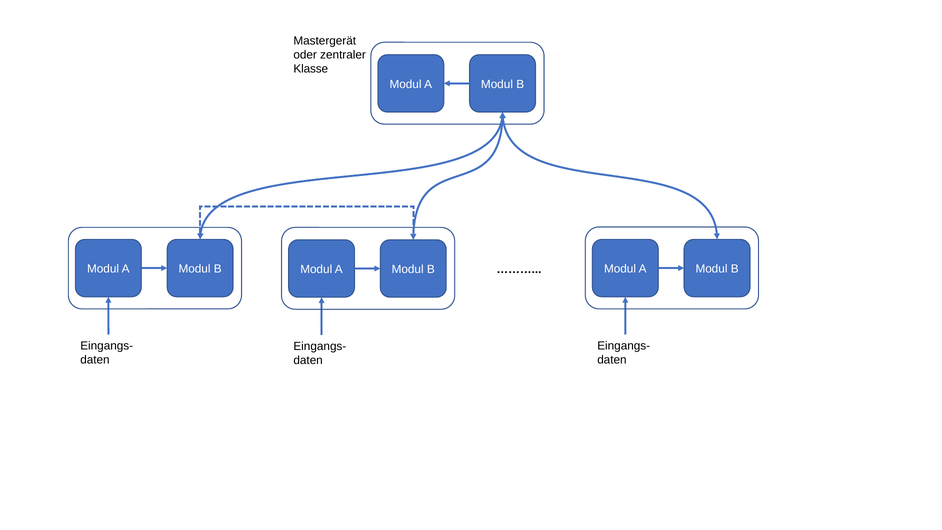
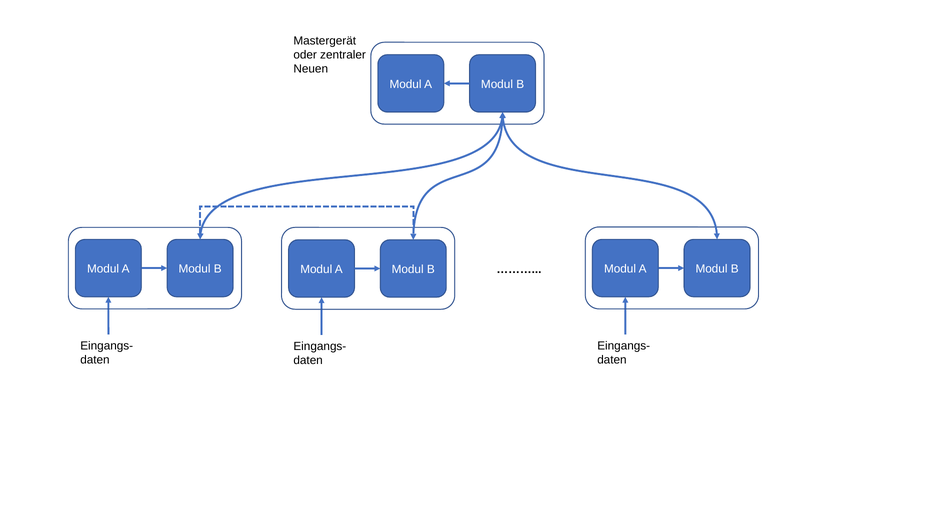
Klasse: Klasse -> Neuen
